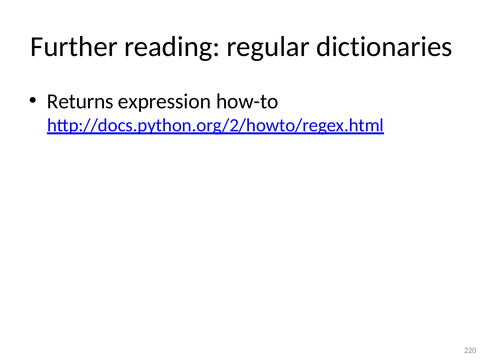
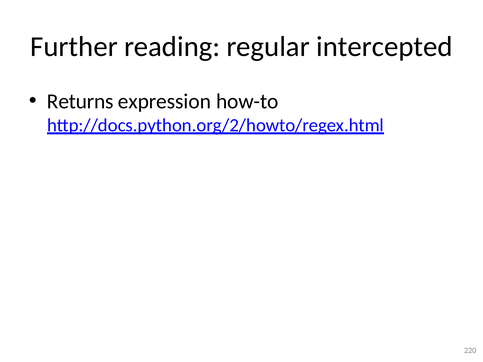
dictionaries: dictionaries -> intercepted
